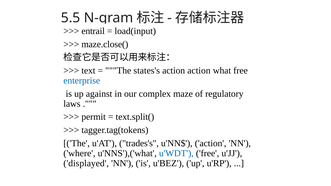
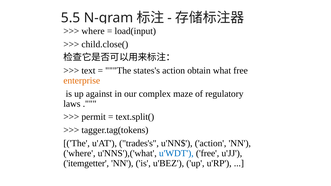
entrail at (93, 31): entrail -> where
maze.close(: maze.close( -> child.close(
action action: action -> obtain
enterprise colour: blue -> orange
displayed: displayed -> itemgetter
